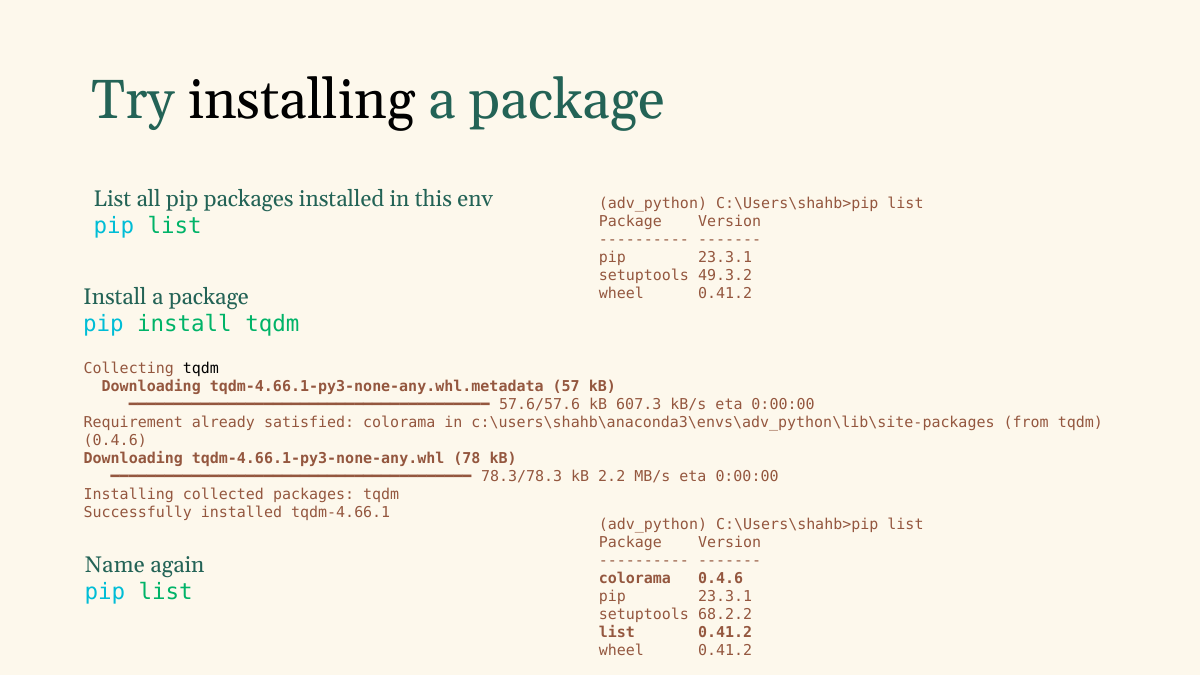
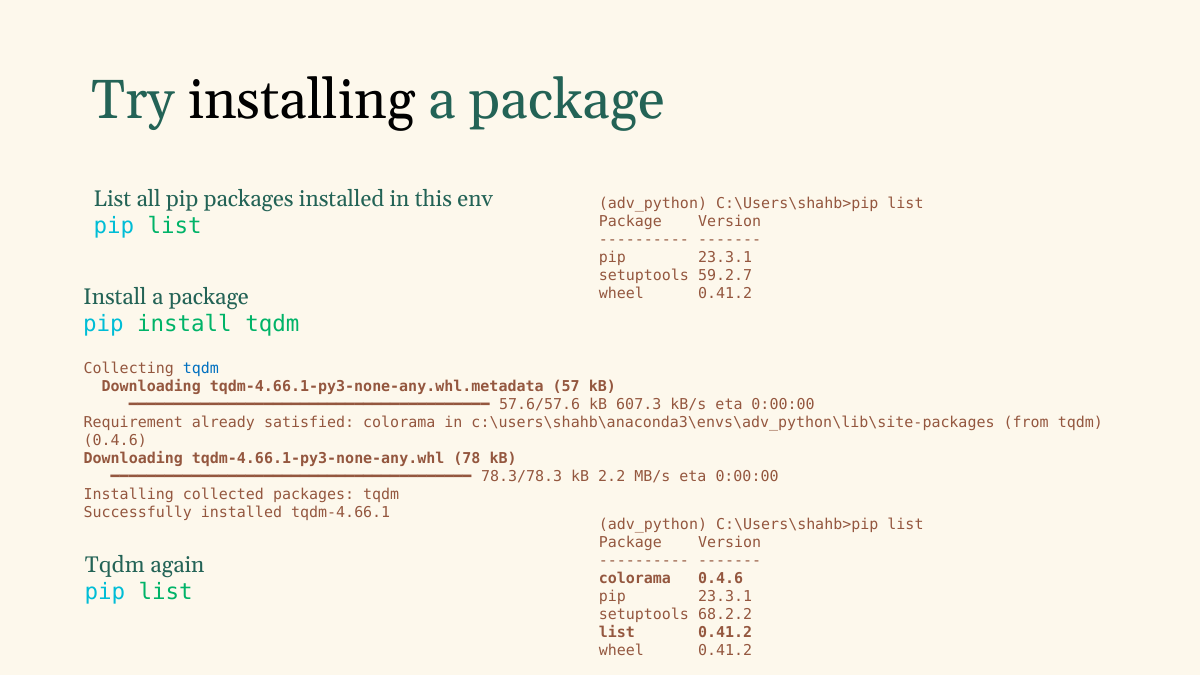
49.3.2: 49.3.2 -> 59.2.7
tqdm at (201, 369) colour: black -> blue
Name at (115, 565): Name -> Tqdm
